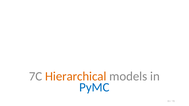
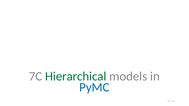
Hierarchical colour: orange -> green
